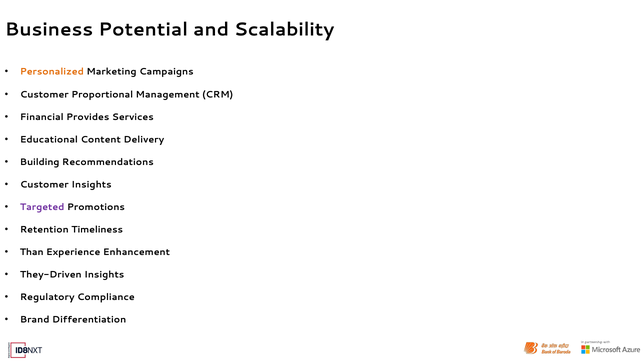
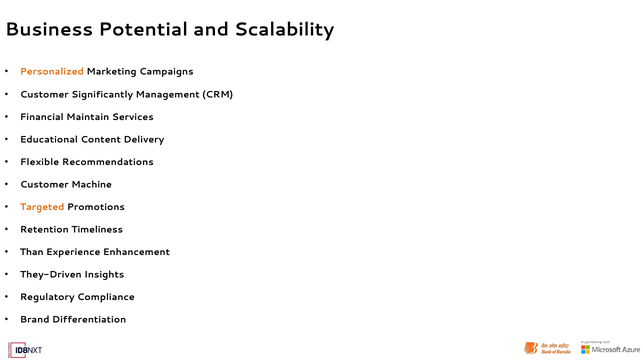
Proportional: Proportional -> Significantly
Provides: Provides -> Maintain
Building: Building -> Flexible
Customer Insights: Insights -> Machine
Targeted colour: purple -> orange
